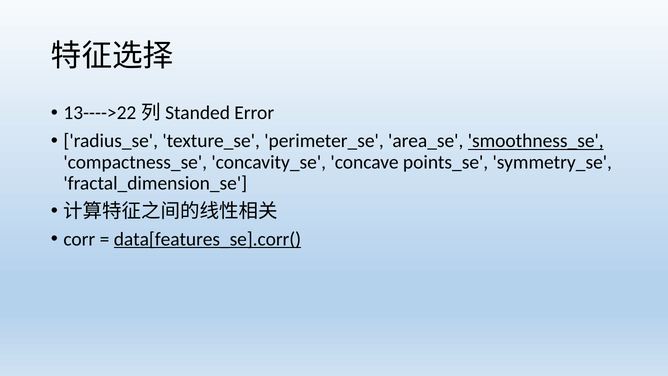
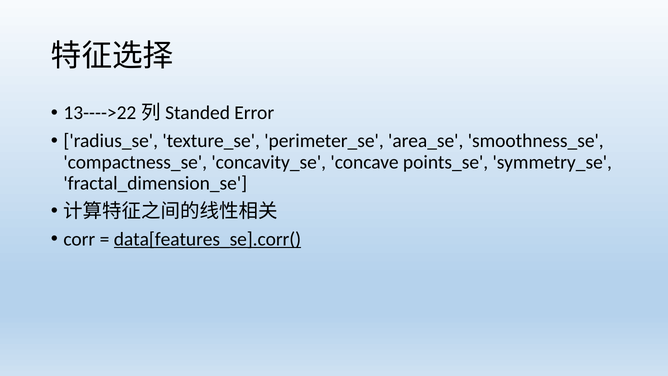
smoothness_se underline: present -> none
